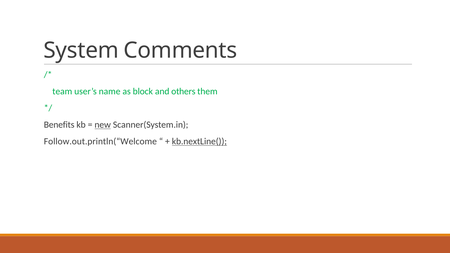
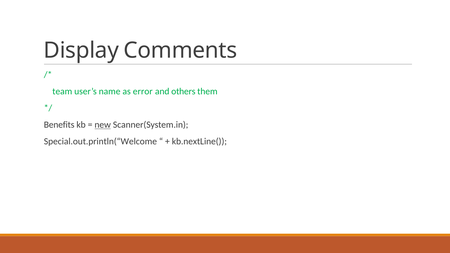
System: System -> Display
block: block -> error
Follow.out.println(“Welcome: Follow.out.println(“Welcome -> Special.out.println(“Welcome
kb.nextLine( underline: present -> none
